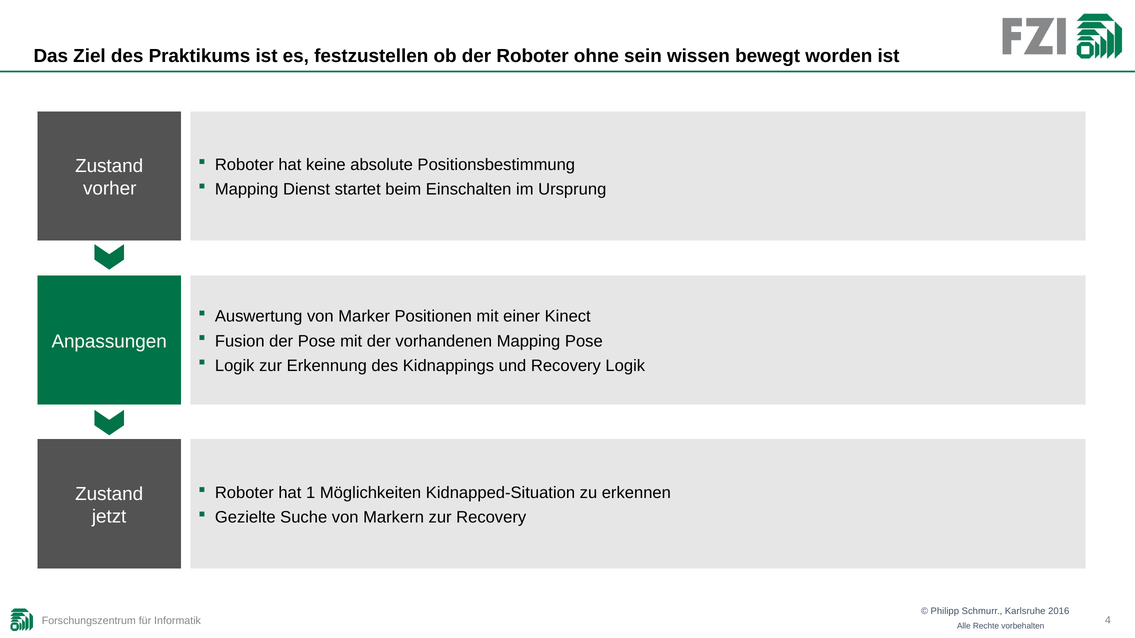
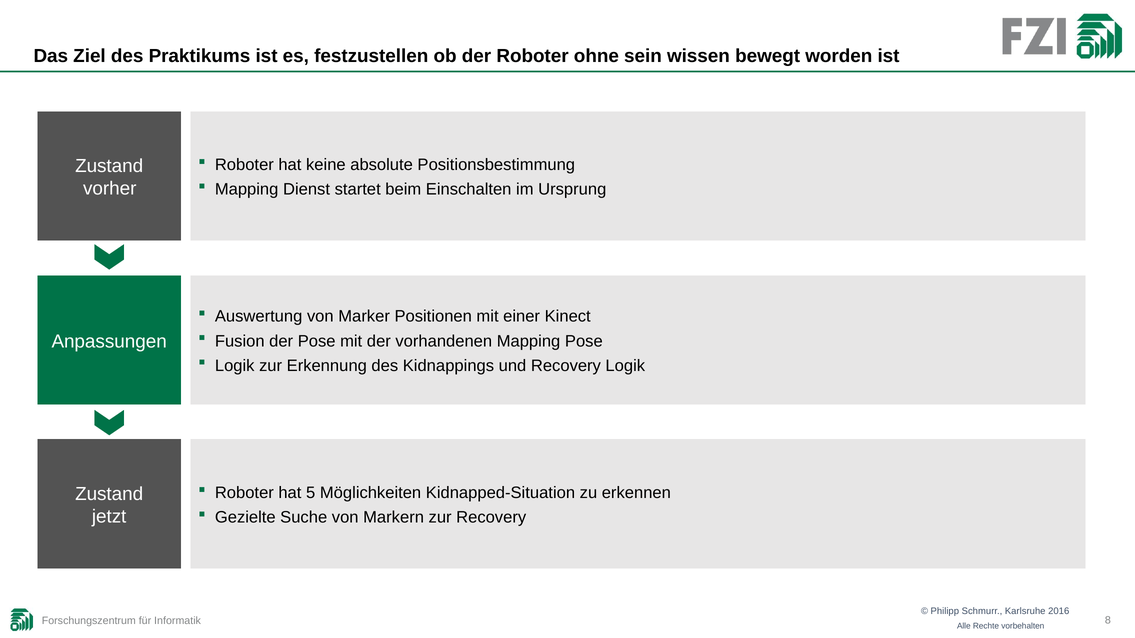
1: 1 -> 5
4: 4 -> 8
